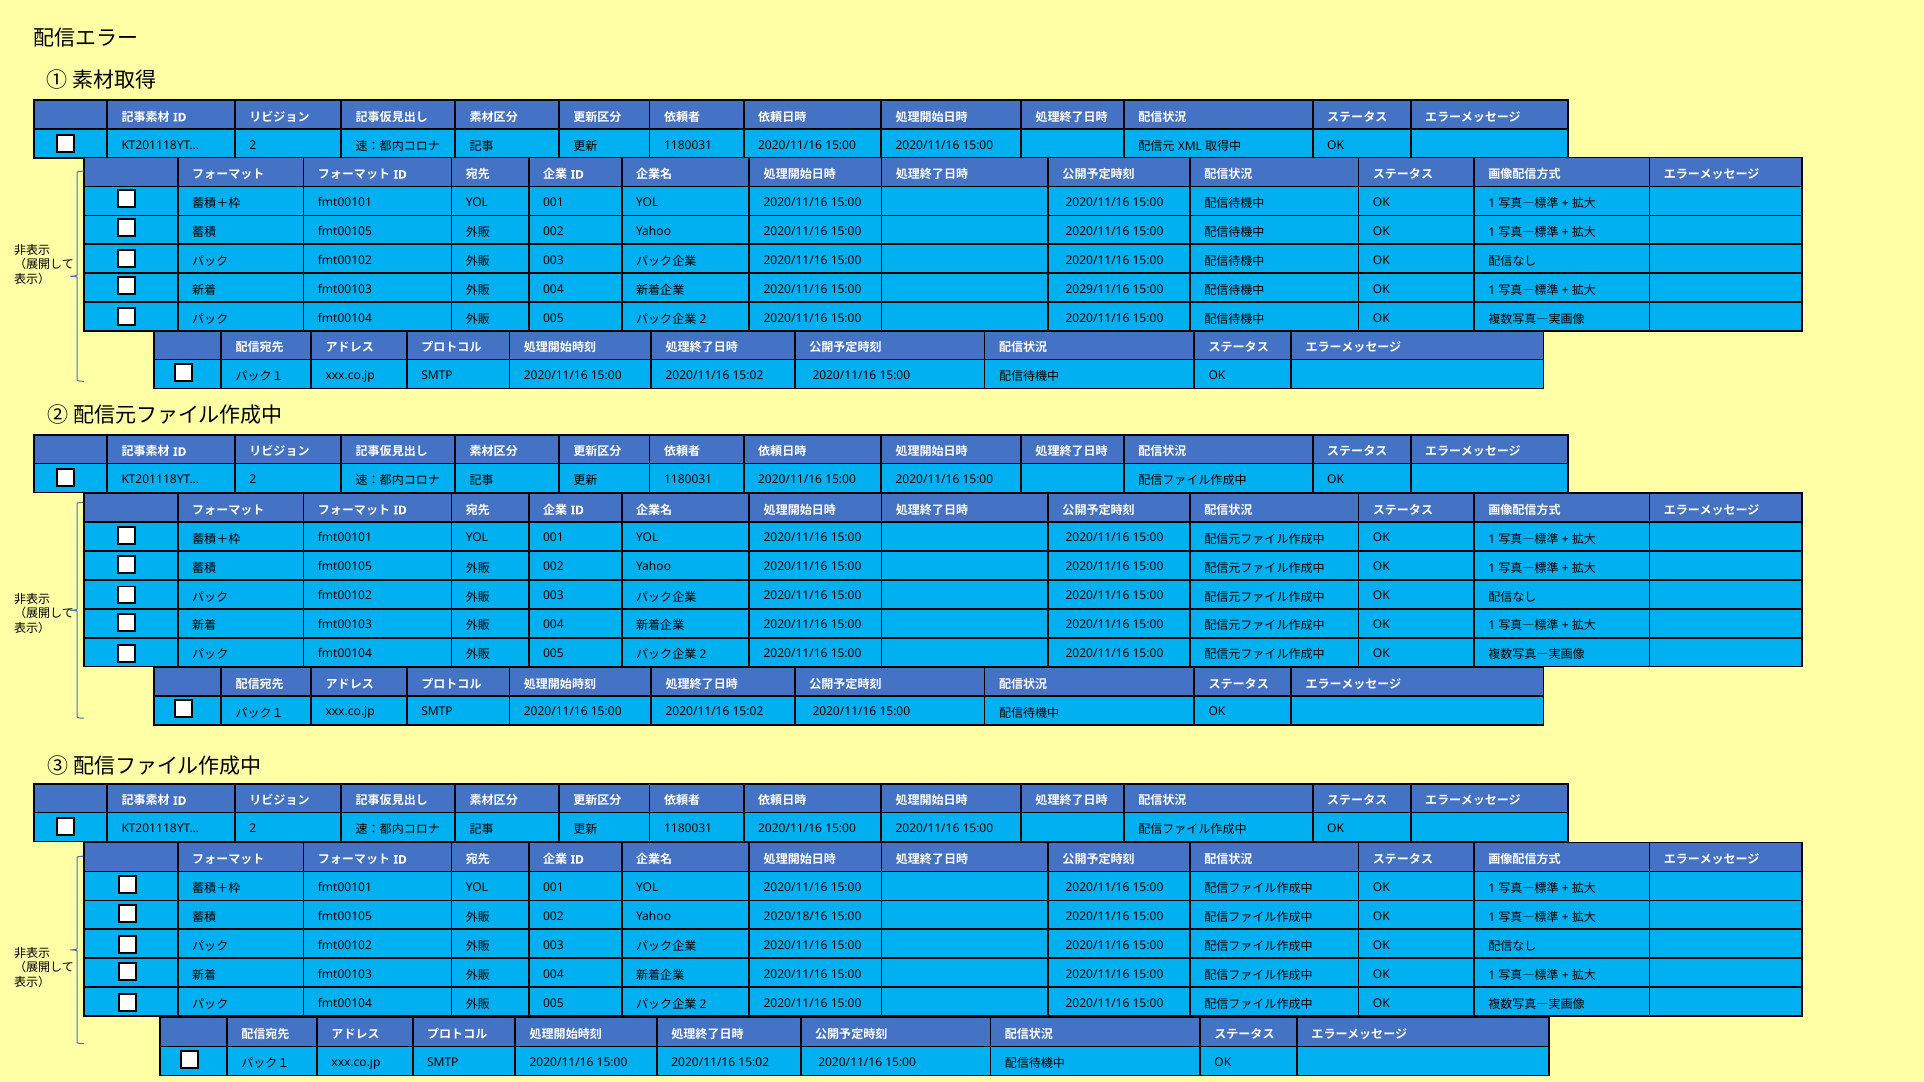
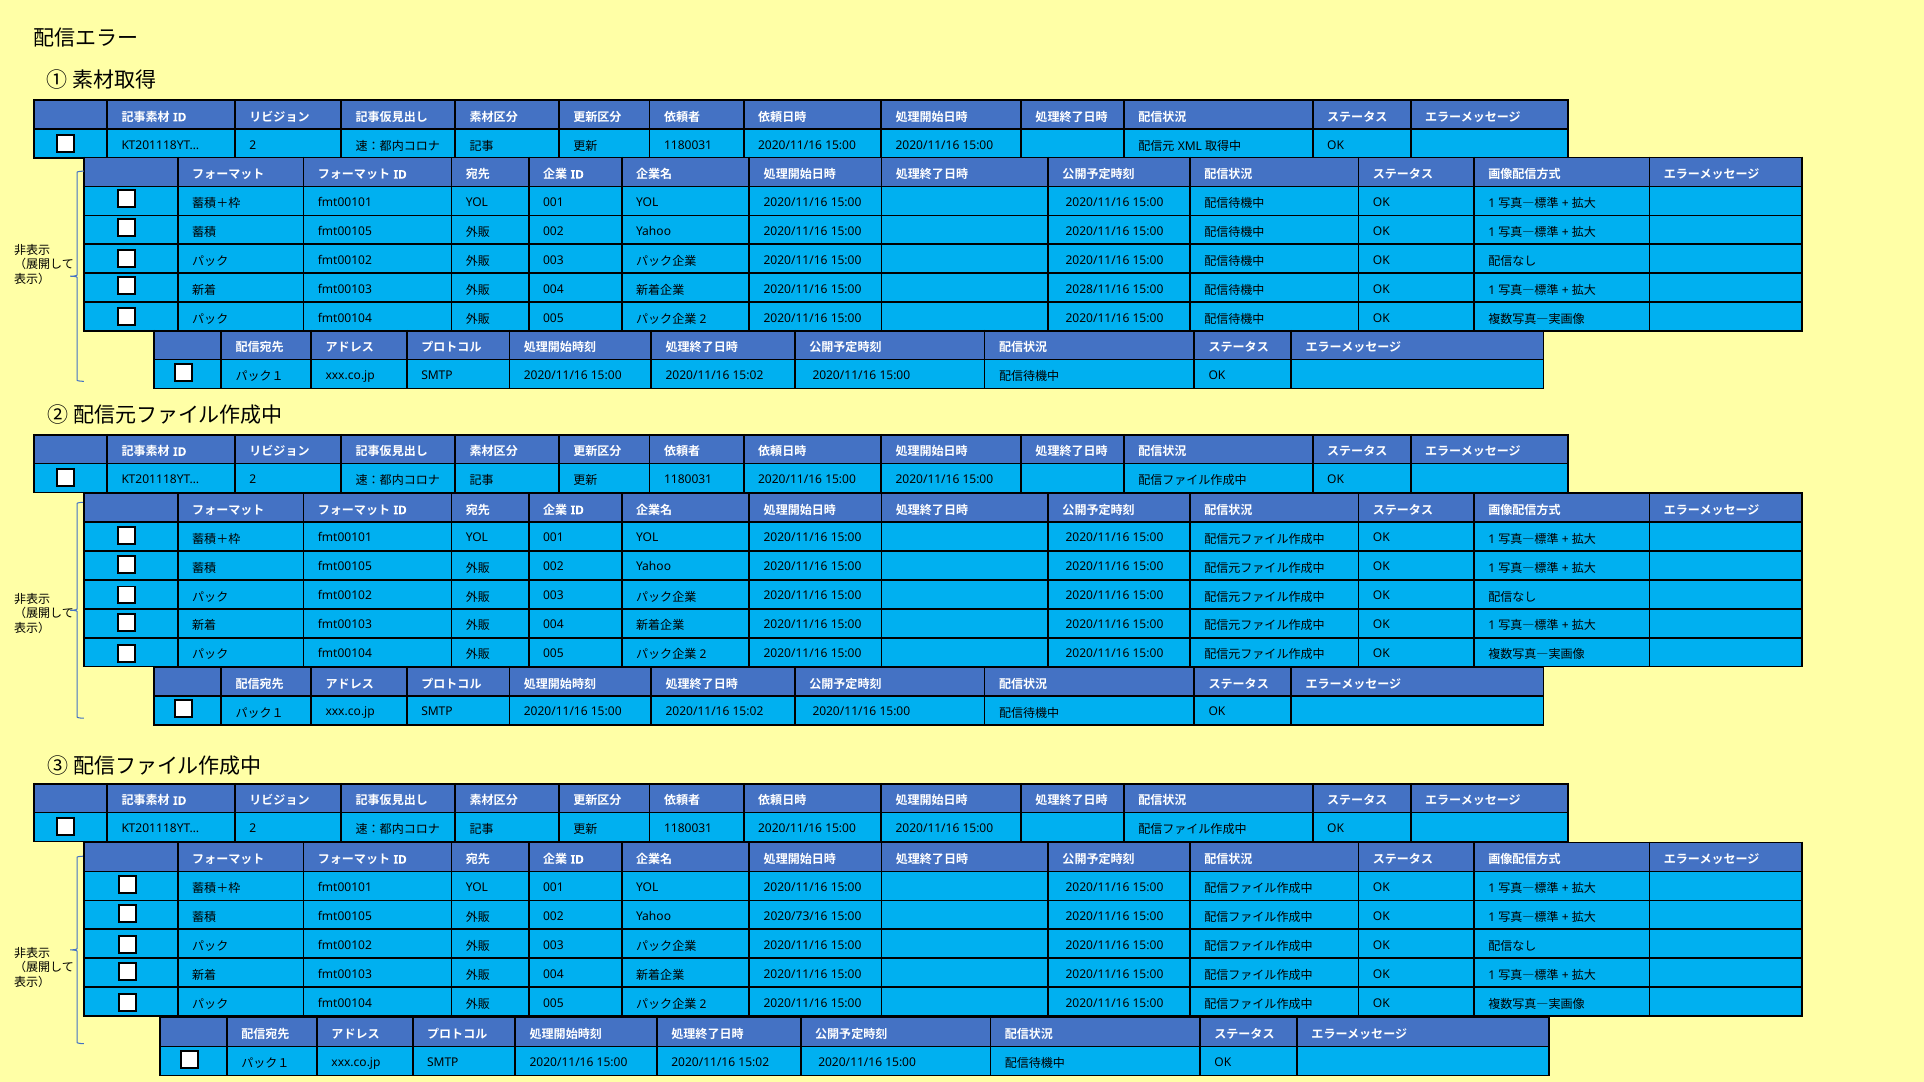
2029/11/16: 2029/11/16 -> 2028/11/16
2020/18/16: 2020/18/16 -> 2020/73/16
